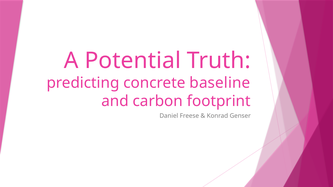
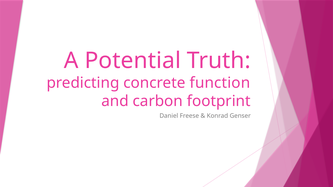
baseline: baseline -> function
